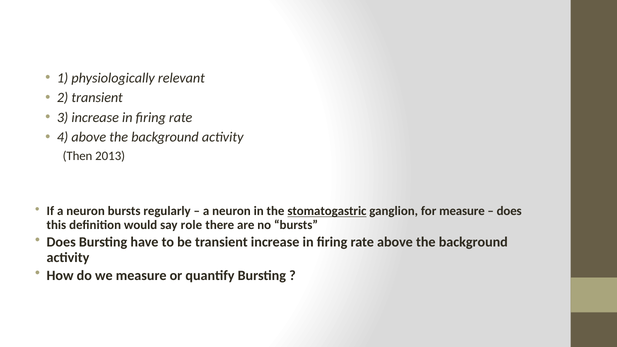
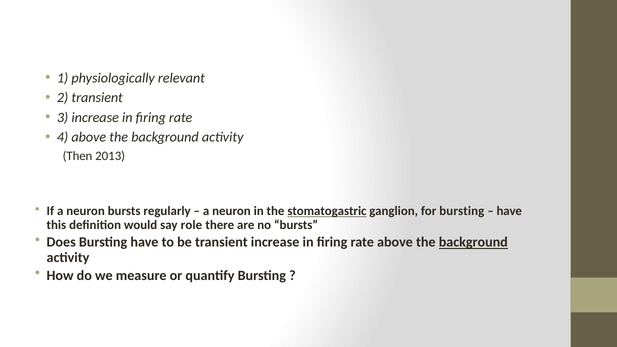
for measure: measure -> bursting
does at (509, 211): does -> have
background at (473, 242) underline: none -> present
